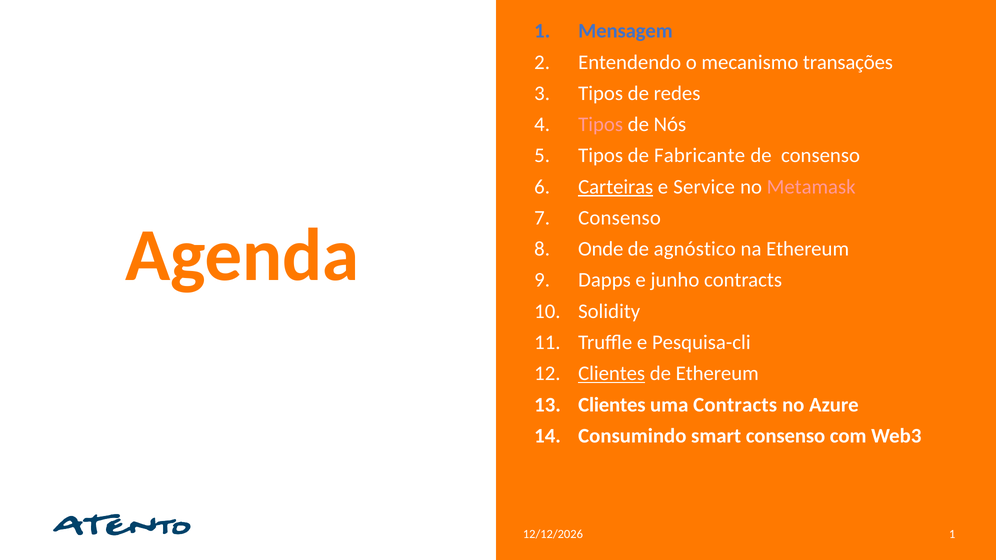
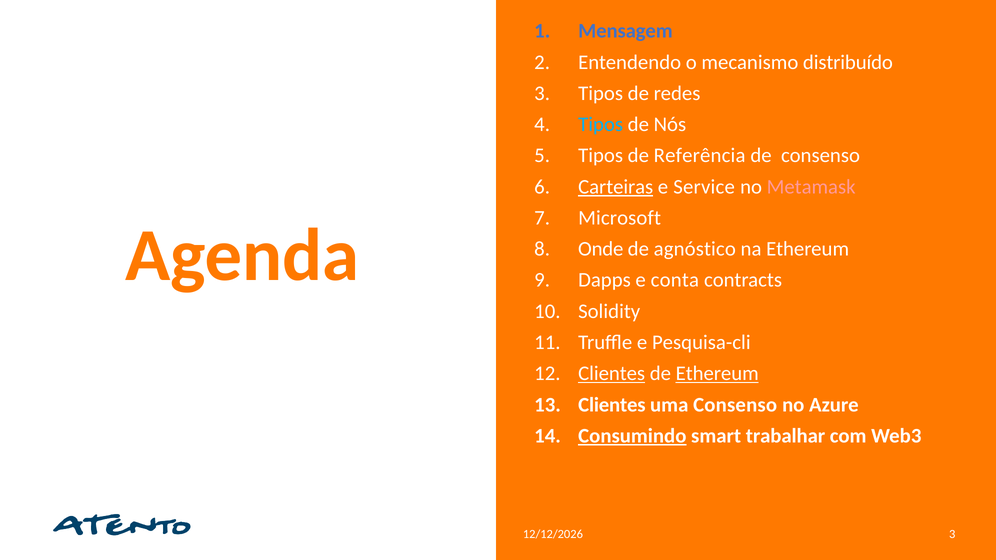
transações: transações -> distribuído
Tipos at (601, 125) colour: pink -> light blue
Fabricante: Fabricante -> Referência
Consenso at (620, 218): Consenso -> Microsoft
junho: junho -> conta
Ethereum at (717, 374) underline: none -> present
uma Contracts: Contracts -> Consenso
Consumindo underline: none -> present
smart consenso: consenso -> trabalhar
1 at (952, 535): 1 -> 3
